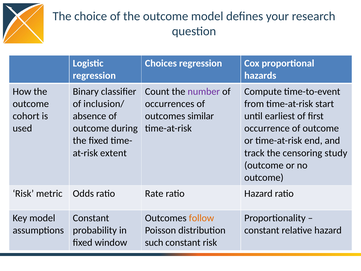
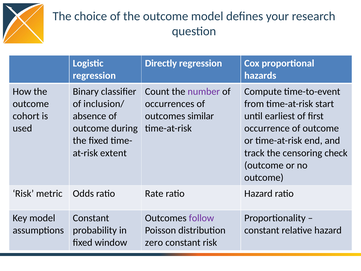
Choices: Choices -> Directly
study: study -> check
follow colour: orange -> purple
such: such -> zero
